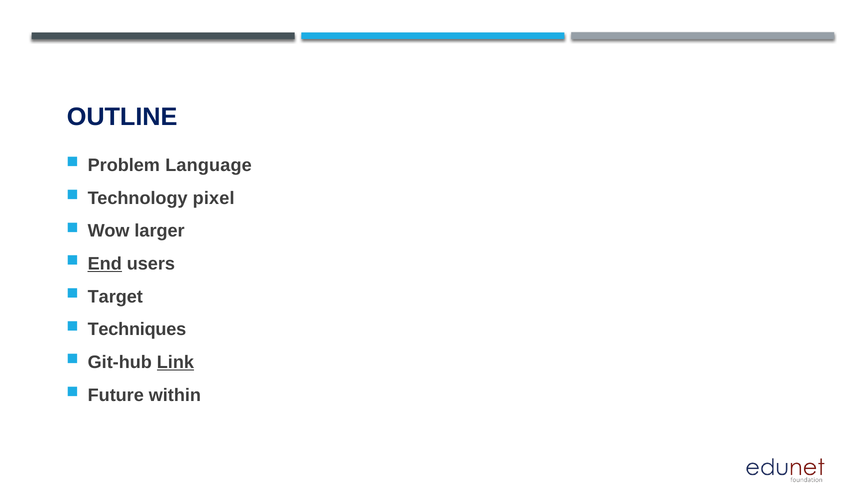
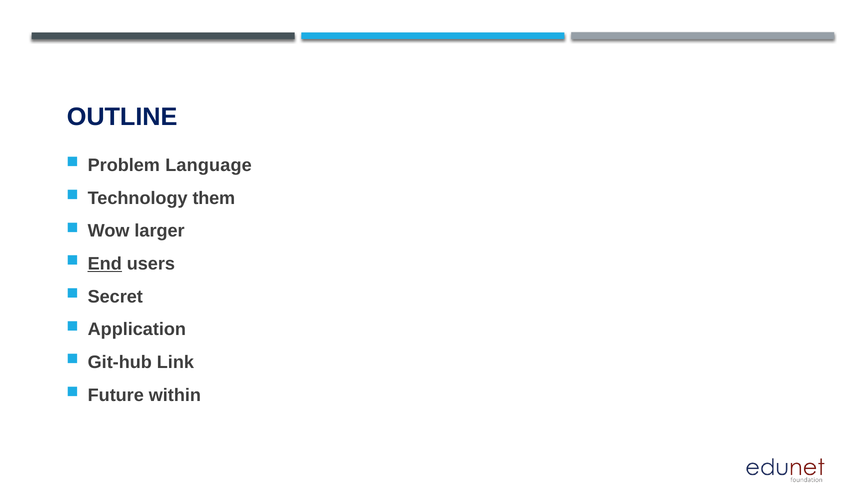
pixel: pixel -> them
Target: Target -> Secret
Techniques: Techniques -> Application
Link underline: present -> none
